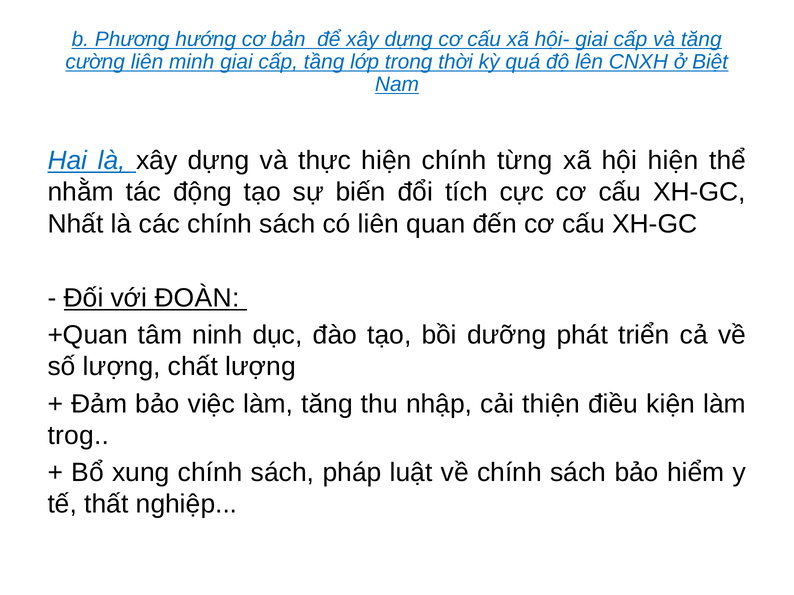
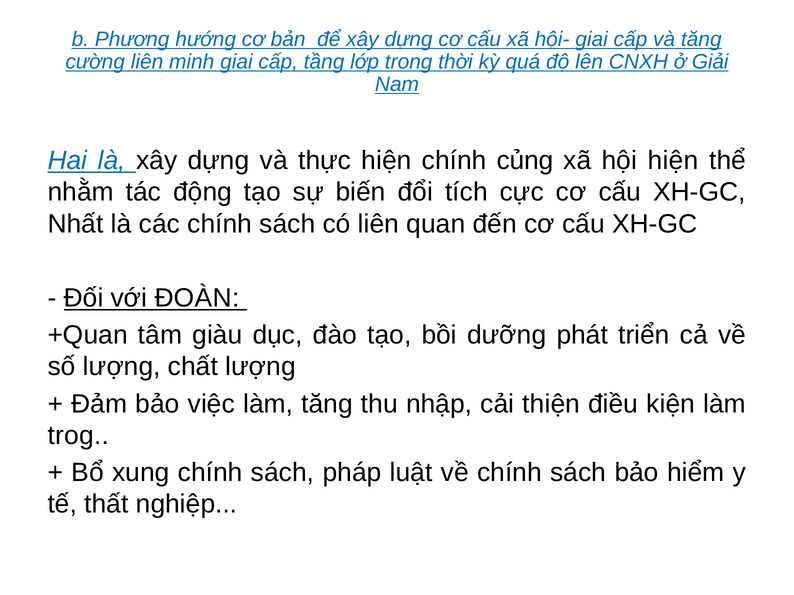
Biệt: Biệt -> Giải
từng: từng -> củng
ninh: ninh -> giàu
